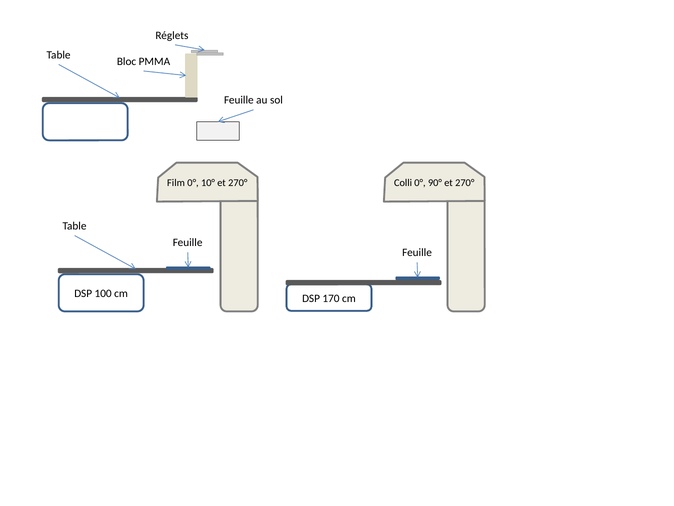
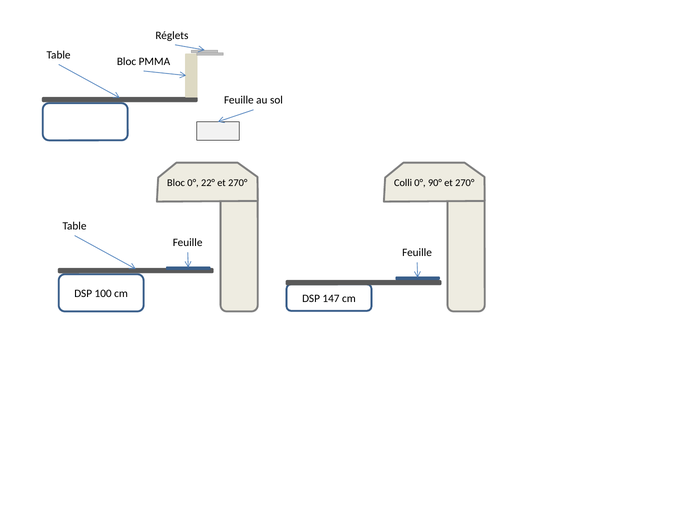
Film at (176, 183): Film -> Bloc
10°: 10° -> 22°
170: 170 -> 147
